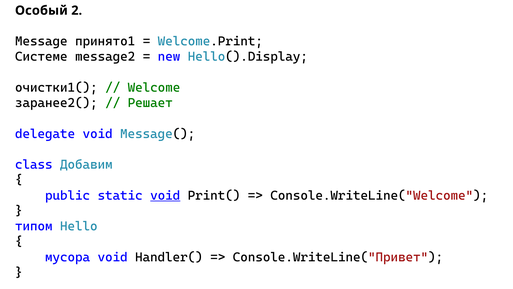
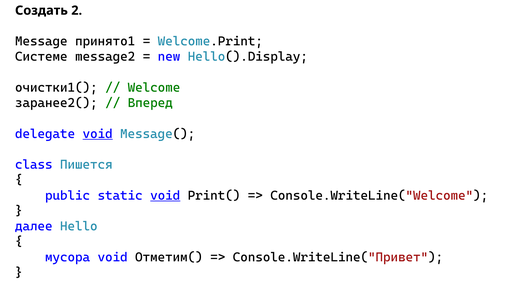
Особый: Особый -> Создать
Решает: Решает -> Вперед
void at (98, 134) underline: none -> present
Добавим: Добавим -> Пишется
типом: типом -> далее
Handler(: Handler( -> Отметим(
